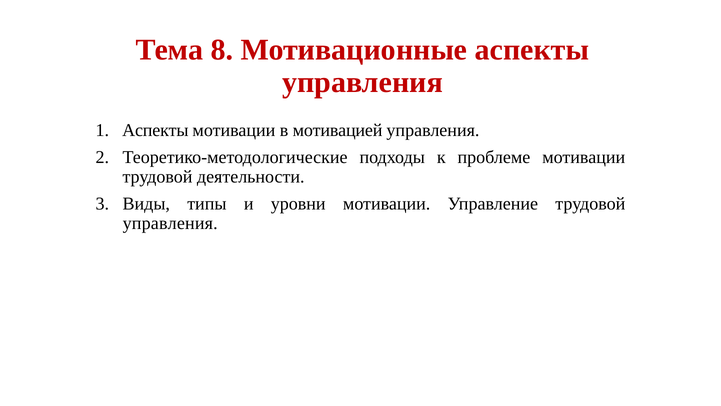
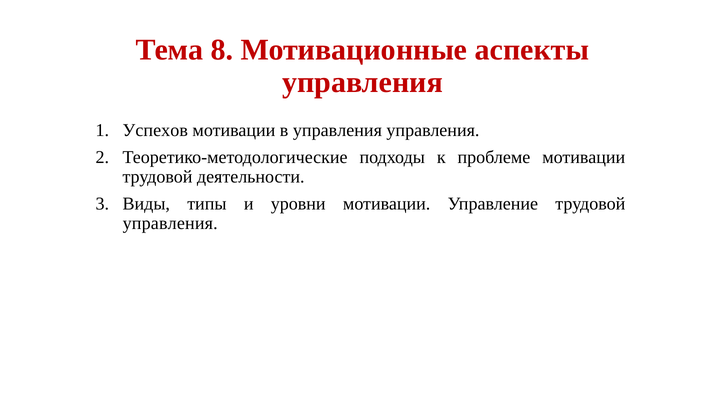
Аспекты at (155, 130): Аспекты -> Успехов
в мотивацией: мотивацией -> управления
